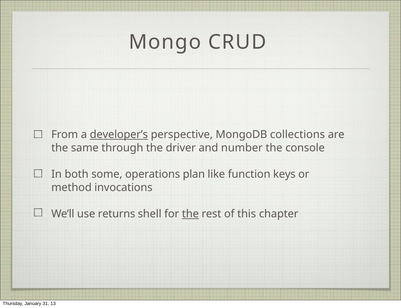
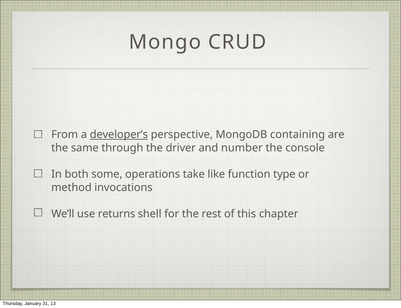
collections: collections -> containing
plan: plan -> take
keys: keys -> type
the at (190, 214) underline: present -> none
